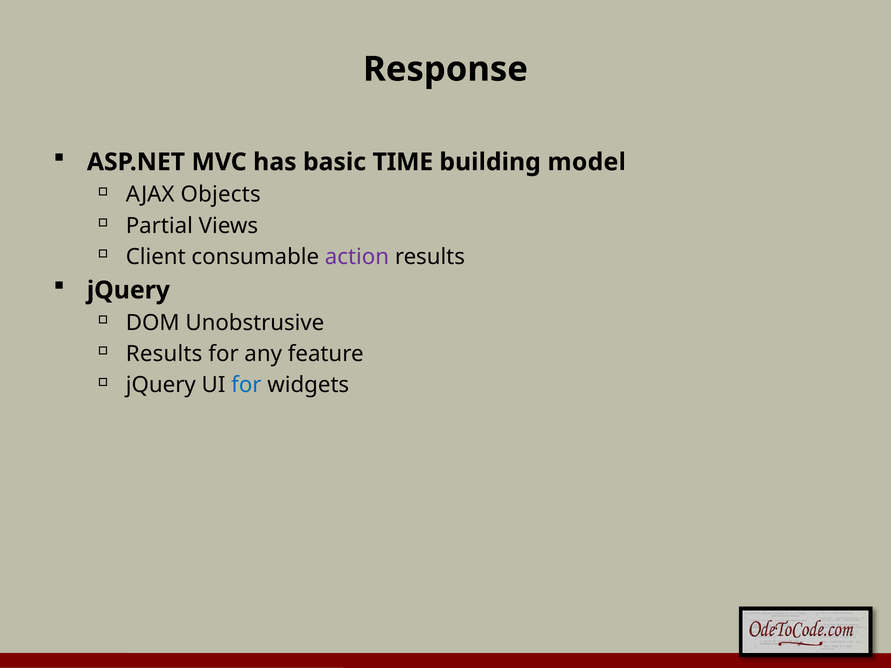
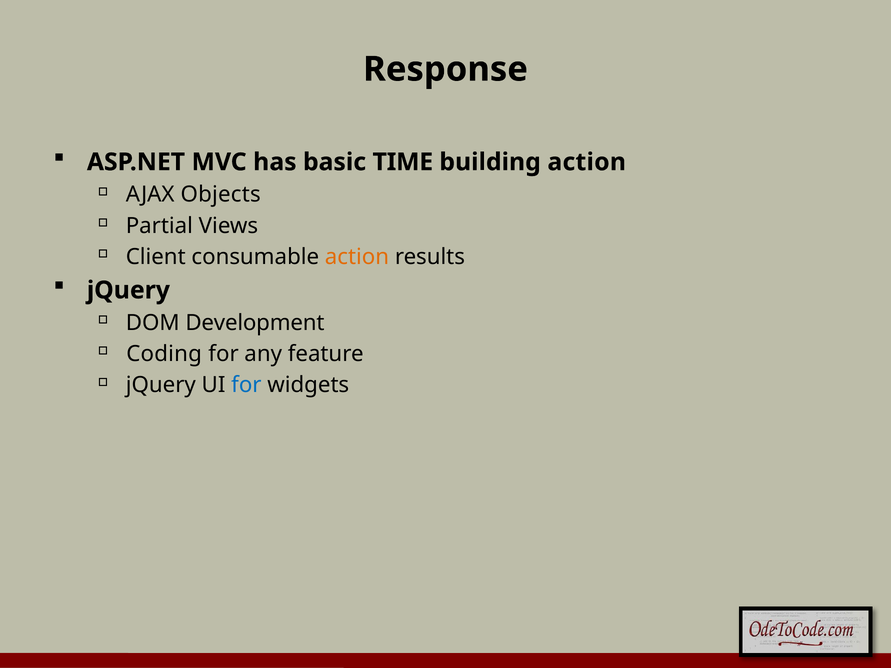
building model: model -> action
action at (357, 257) colour: purple -> orange
Unobstrusive: Unobstrusive -> Development
Results at (164, 354): Results -> Coding
